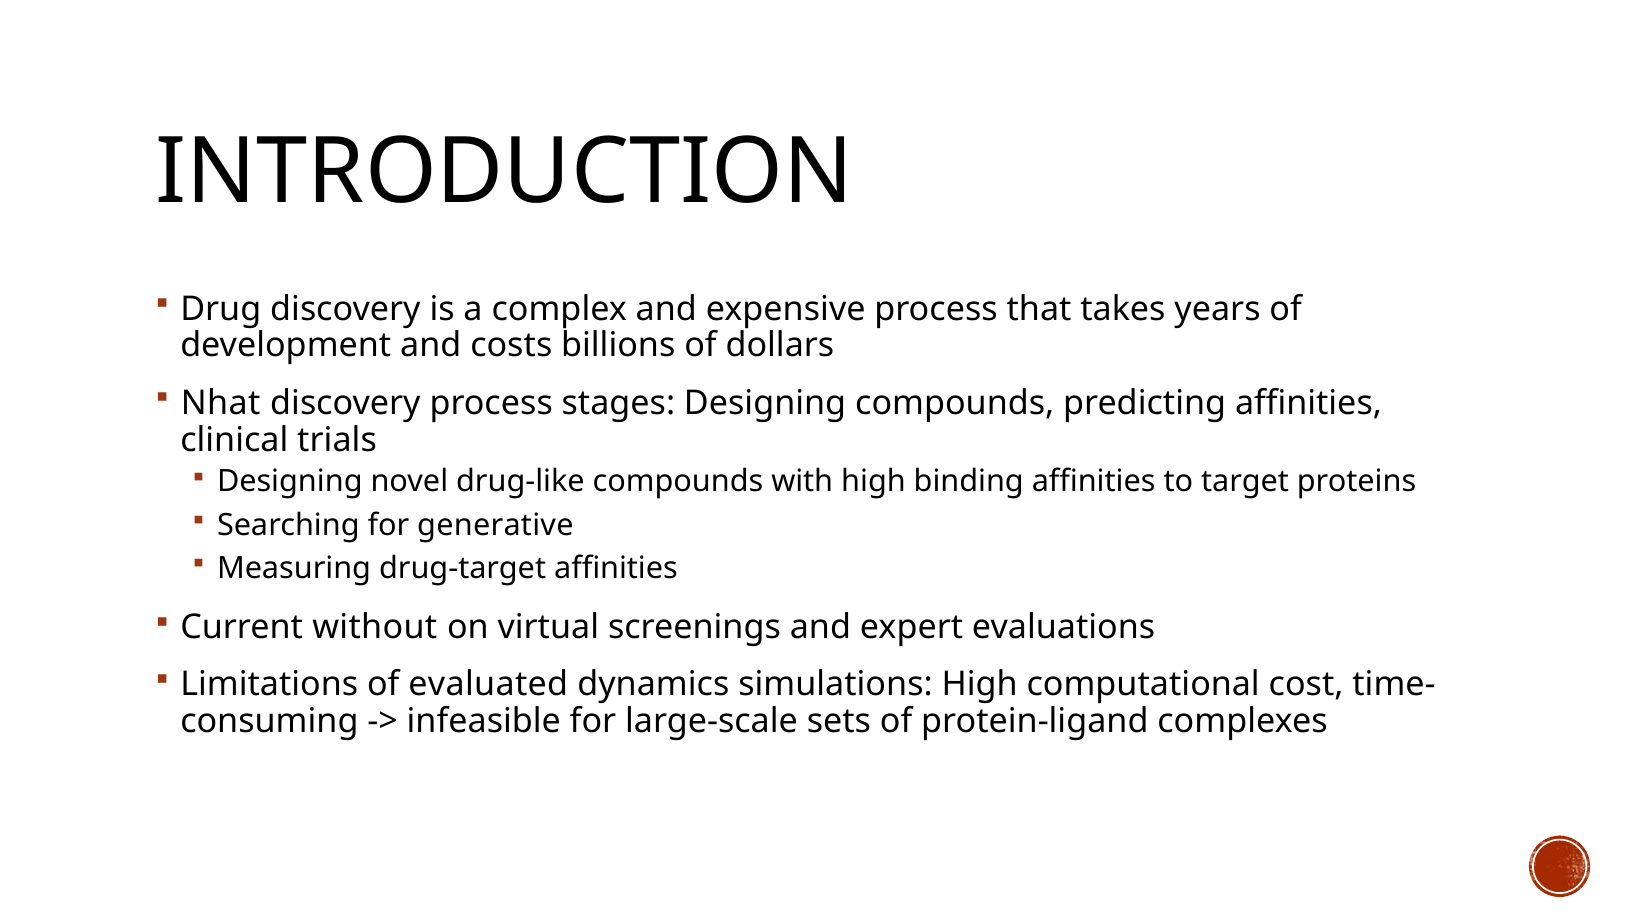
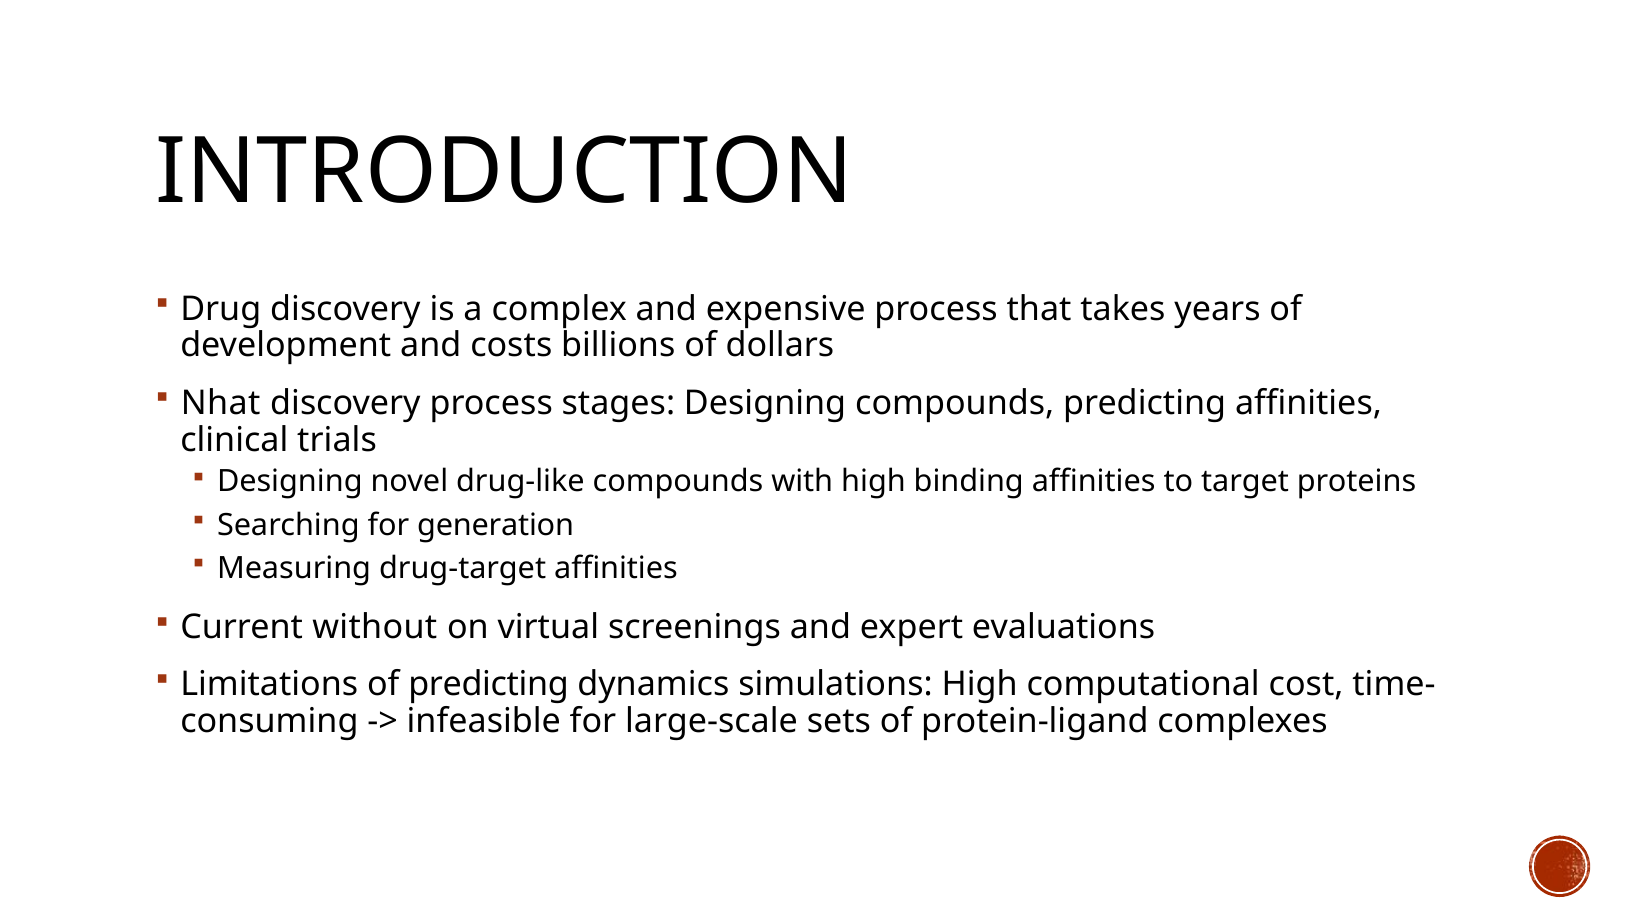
generative: generative -> generation
of evaluated: evaluated -> predicting
